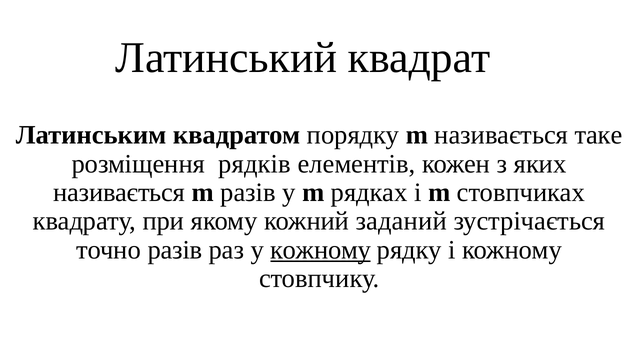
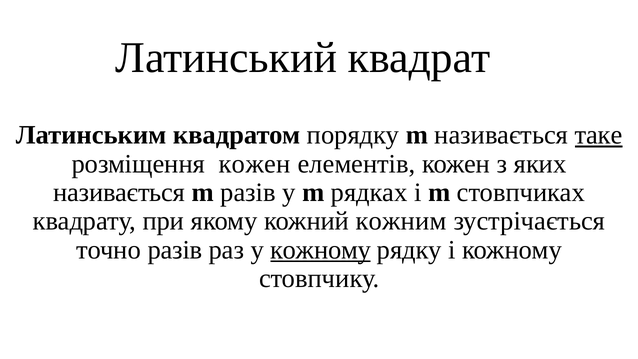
таке underline: none -> present
розміщення рядків: рядків -> кожен
заданий: заданий -> кожним
